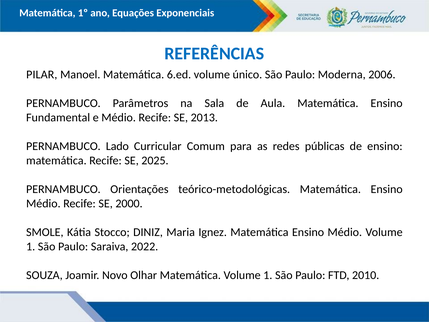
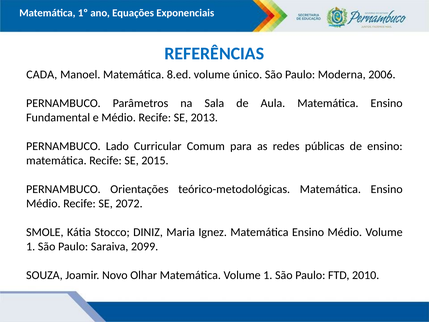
PILAR: PILAR -> CADA
6.ed: 6.ed -> 8.ed
2025: 2025 -> 2015
2000: 2000 -> 2072
2022: 2022 -> 2099
